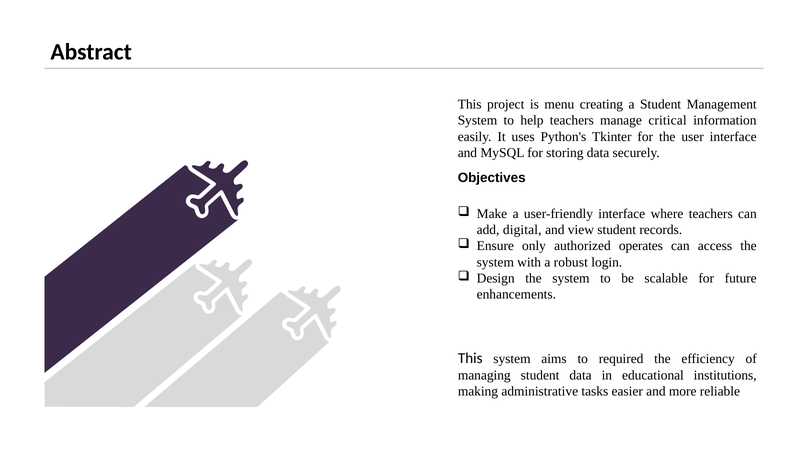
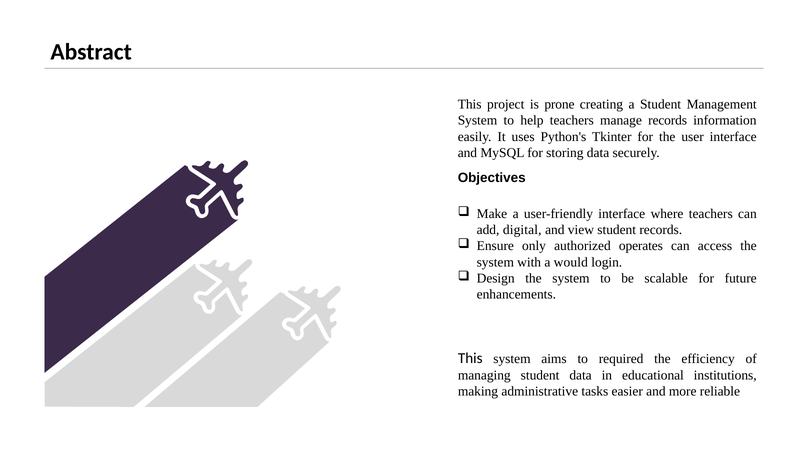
menu: menu -> prone
manage critical: critical -> records
robust: robust -> would
